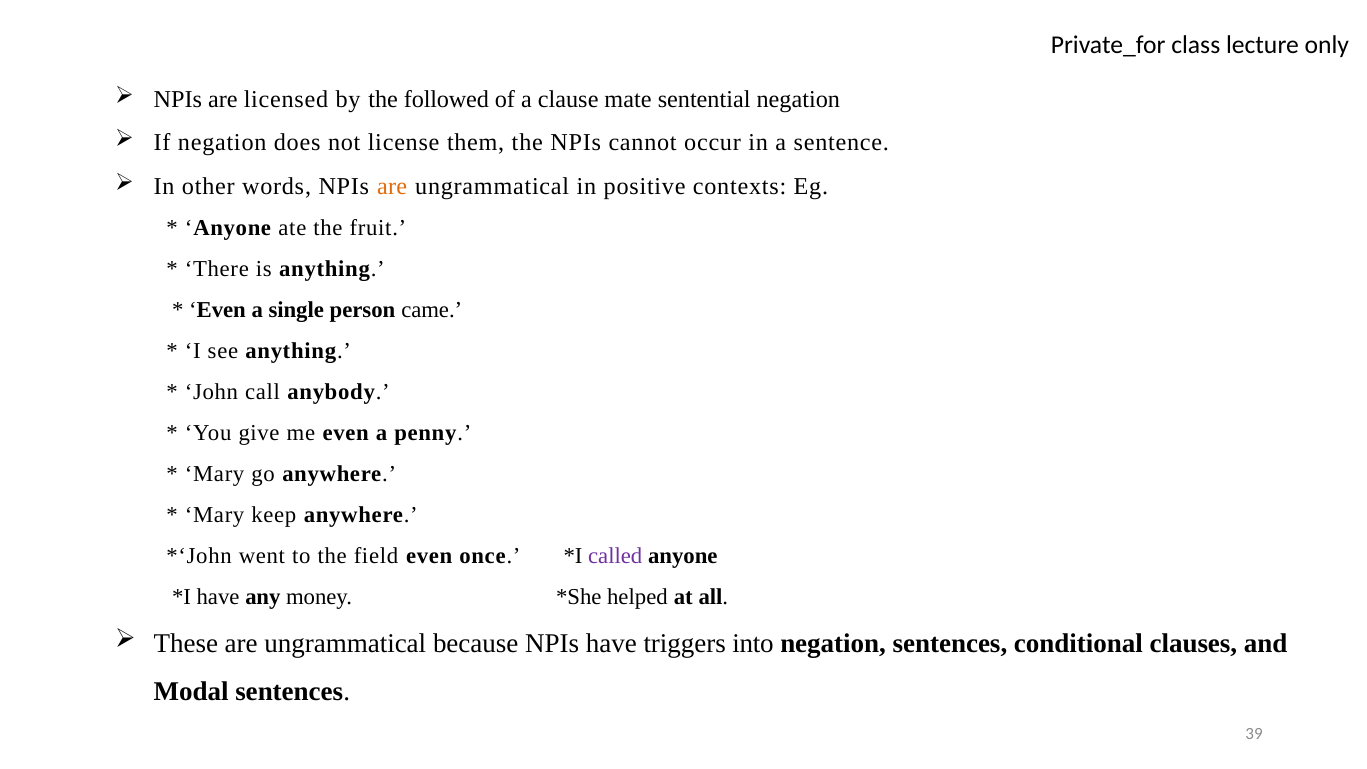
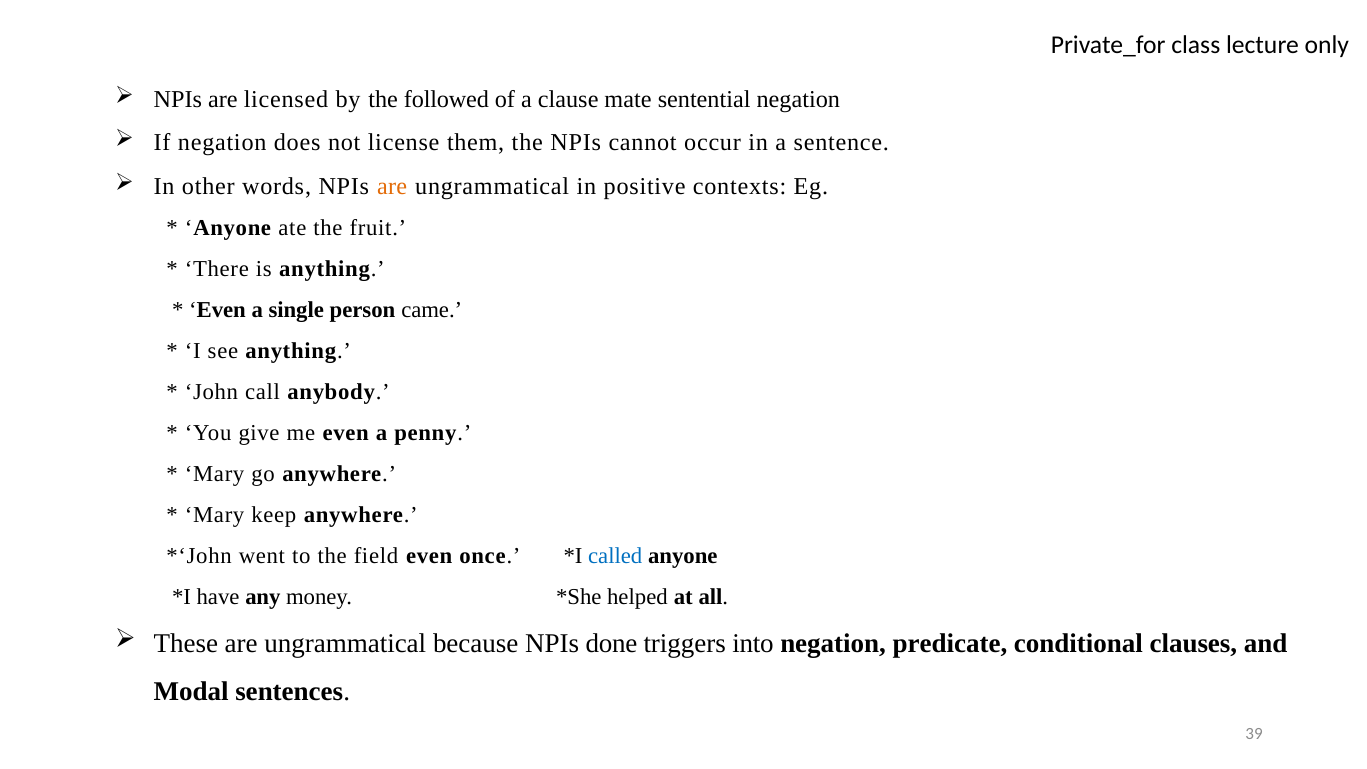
called colour: purple -> blue
NPIs have: have -> done
negation sentences: sentences -> predicate
